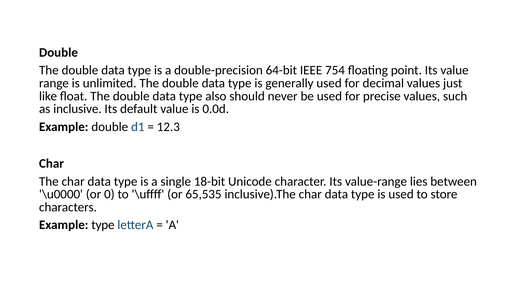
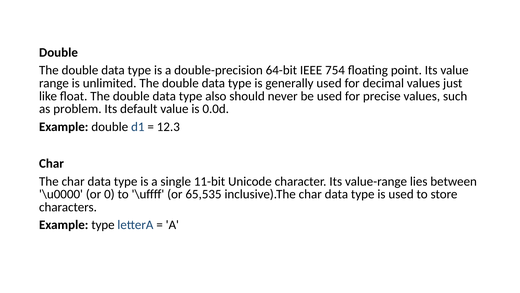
inclusive: inclusive -> problem
18-bit: 18-bit -> 11-bit
